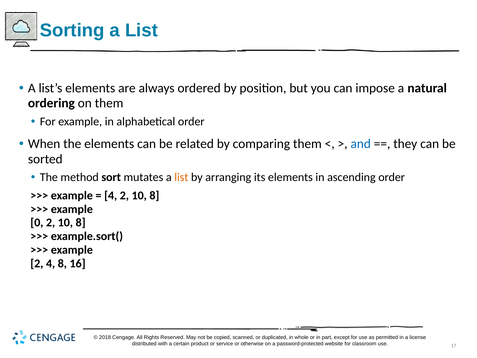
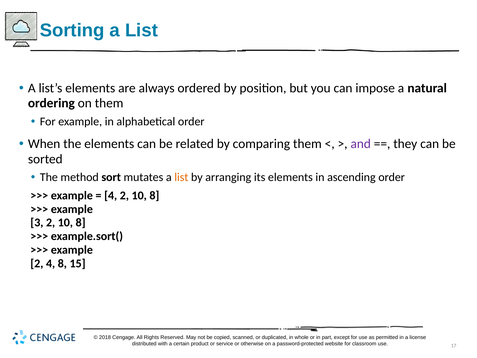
and colour: blue -> purple
0: 0 -> 3
16: 16 -> 15
